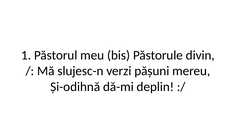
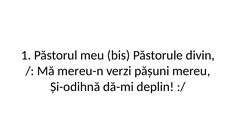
slujesc-n: slujesc-n -> mereu-n
